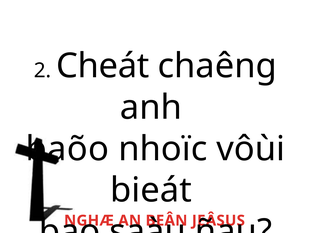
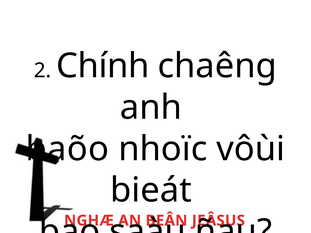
Cheát: Cheát -> Chính
